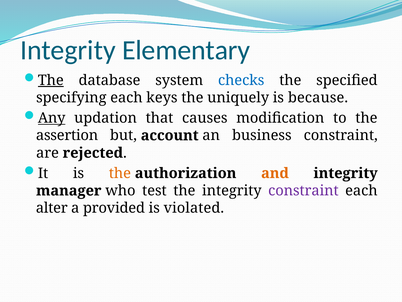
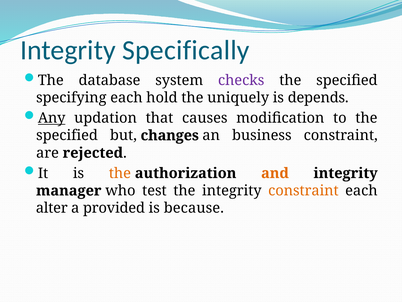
Elementary: Elementary -> Specifically
The at (51, 80) underline: present -> none
checks colour: blue -> purple
keys: keys -> hold
because: because -> depends
assertion at (67, 135): assertion -> specified
account: account -> changes
constraint at (303, 190) colour: purple -> orange
violated: violated -> because
